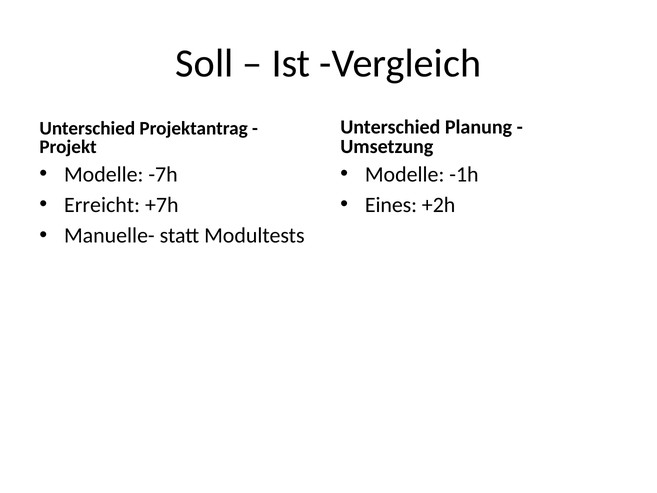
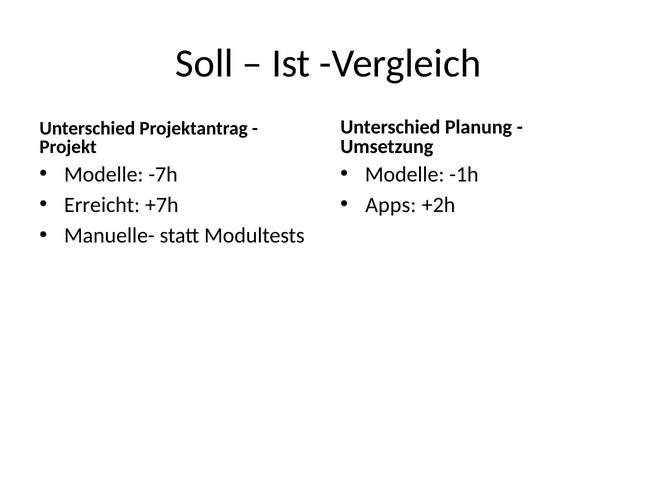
Eines: Eines -> Apps
